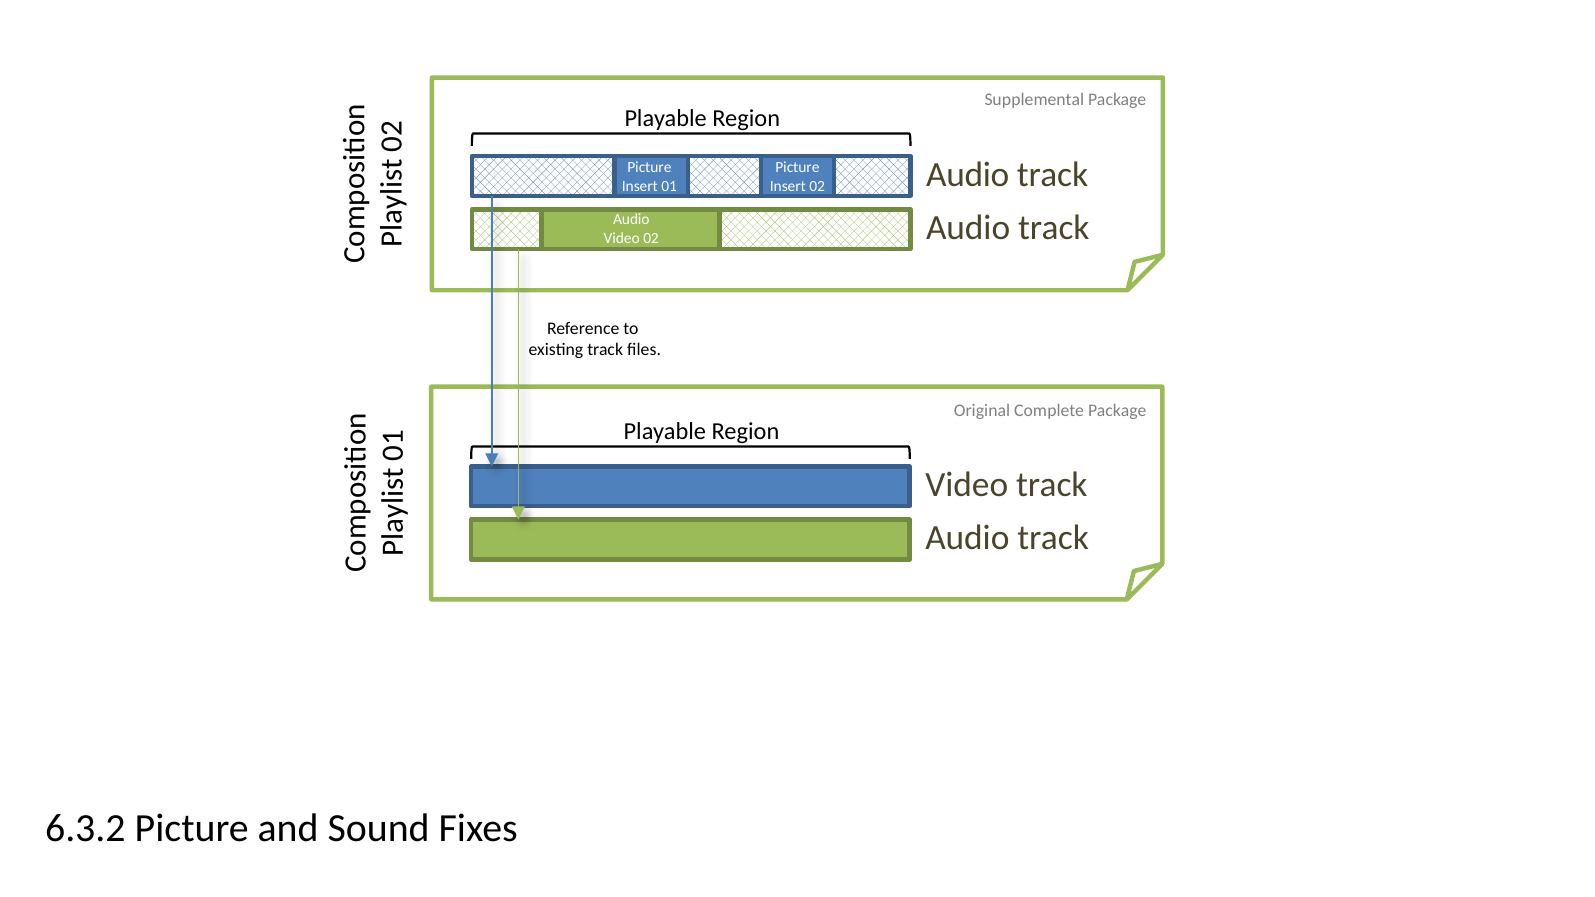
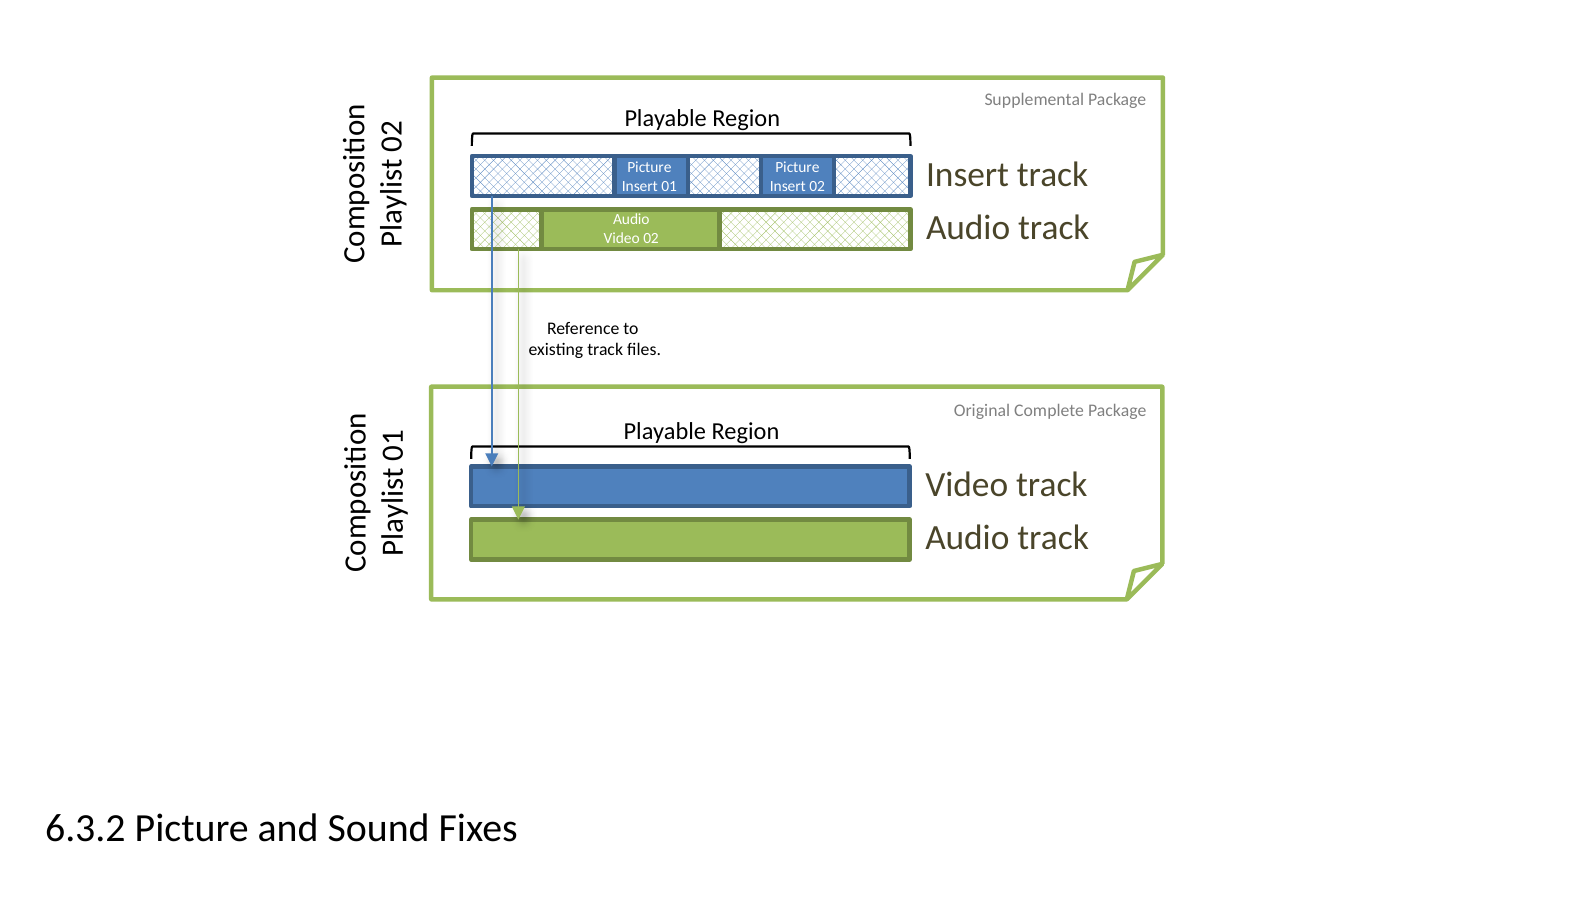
Audio at (968, 174): Audio -> Insert
